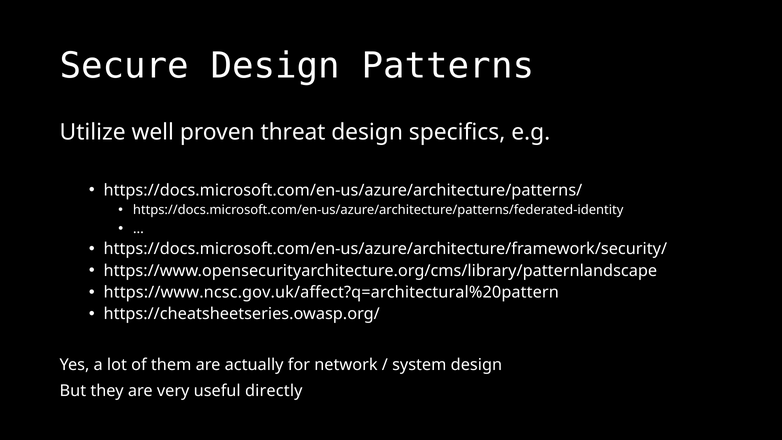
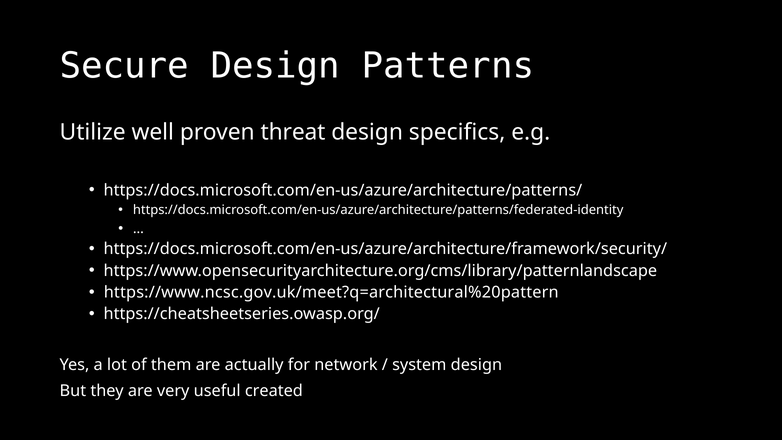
https://www.ncsc.gov.uk/affect?q=architectural%20pattern: https://www.ncsc.gov.uk/affect?q=architectural%20pattern -> https://www.ncsc.gov.uk/meet?q=architectural%20pattern
directly: directly -> created
